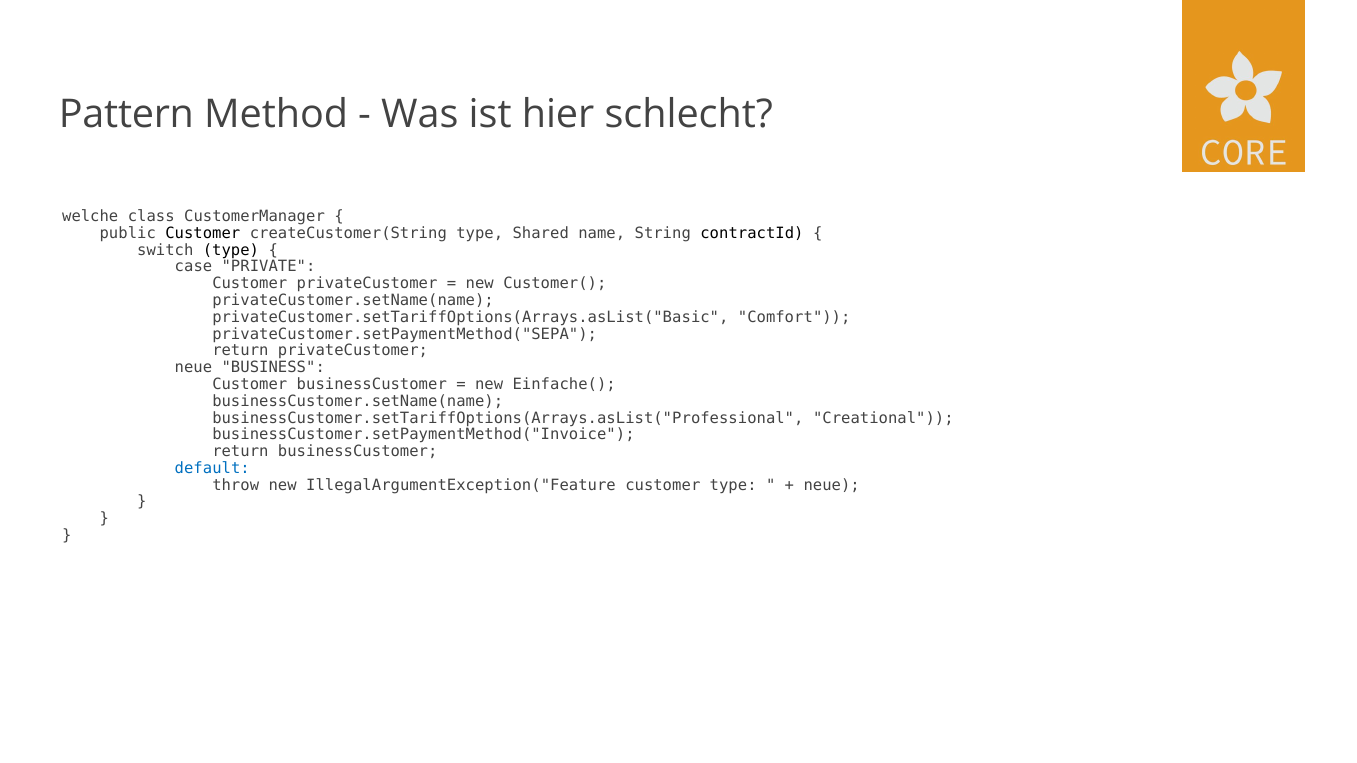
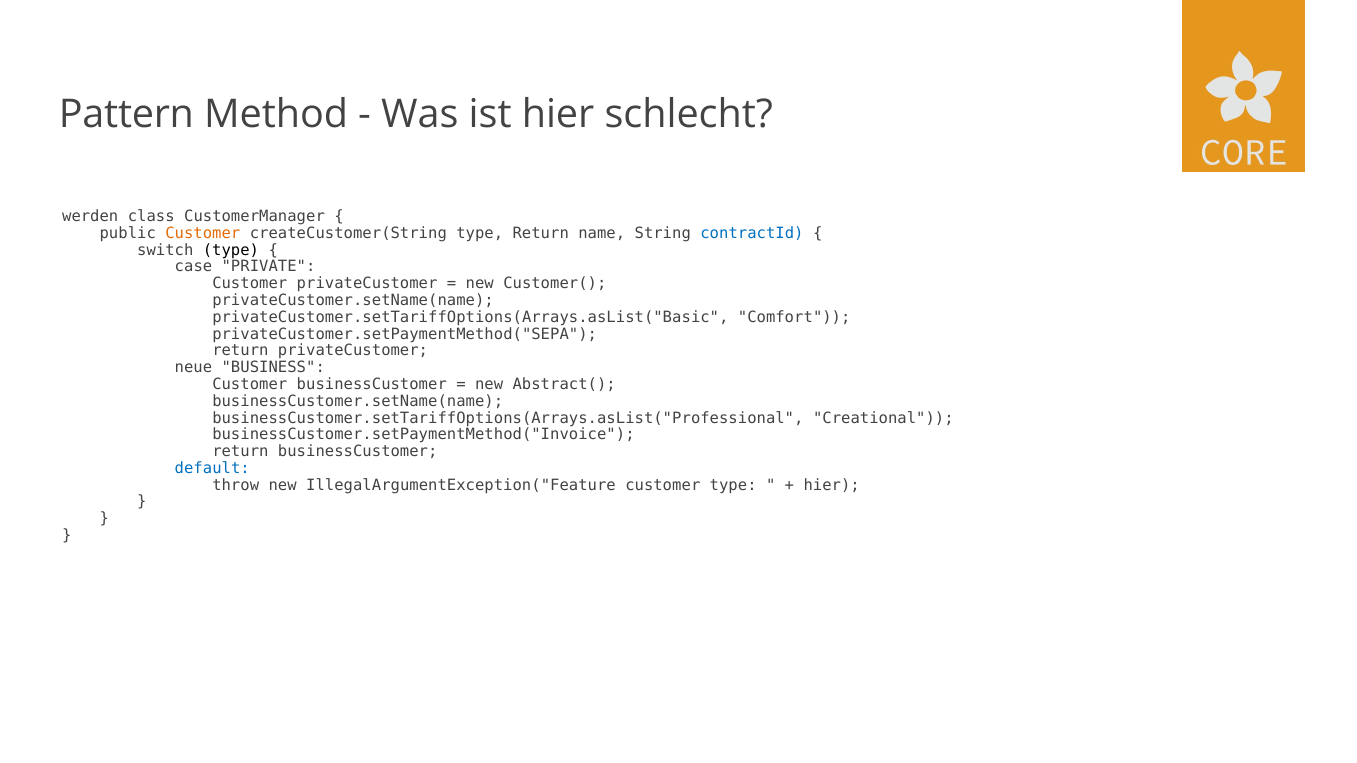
welche: welche -> werden
Customer at (203, 233) colour: black -> orange
type Shared: Shared -> Return
contractId colour: black -> blue
Einfache(: Einfache( -> Abstract(
neue at (832, 485): neue -> hier
